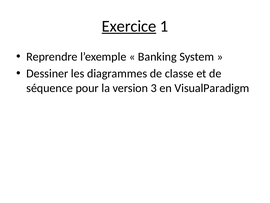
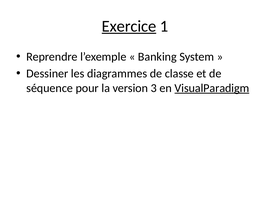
VisualParadigm underline: none -> present
